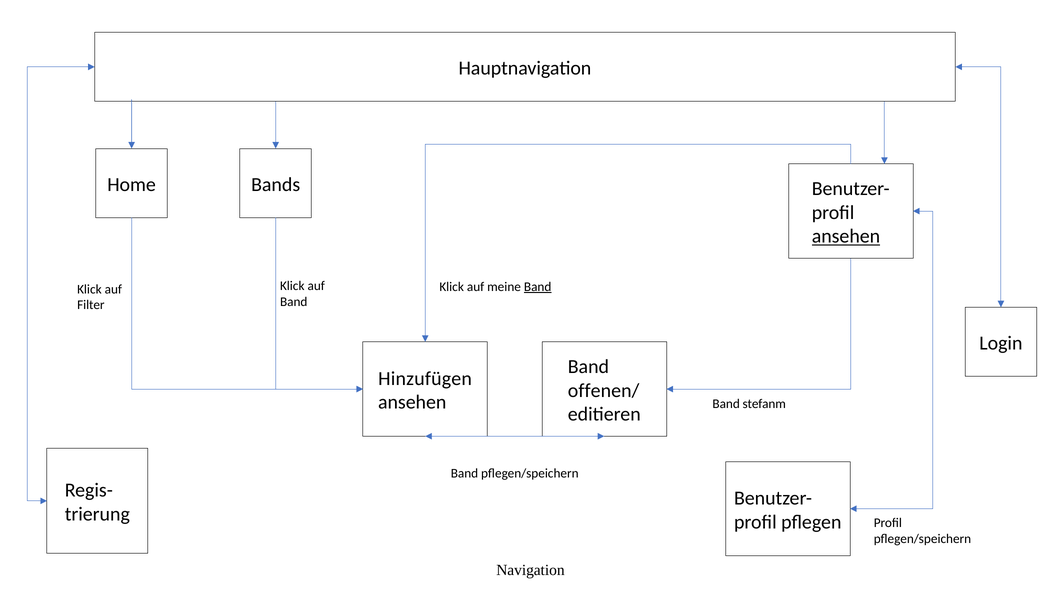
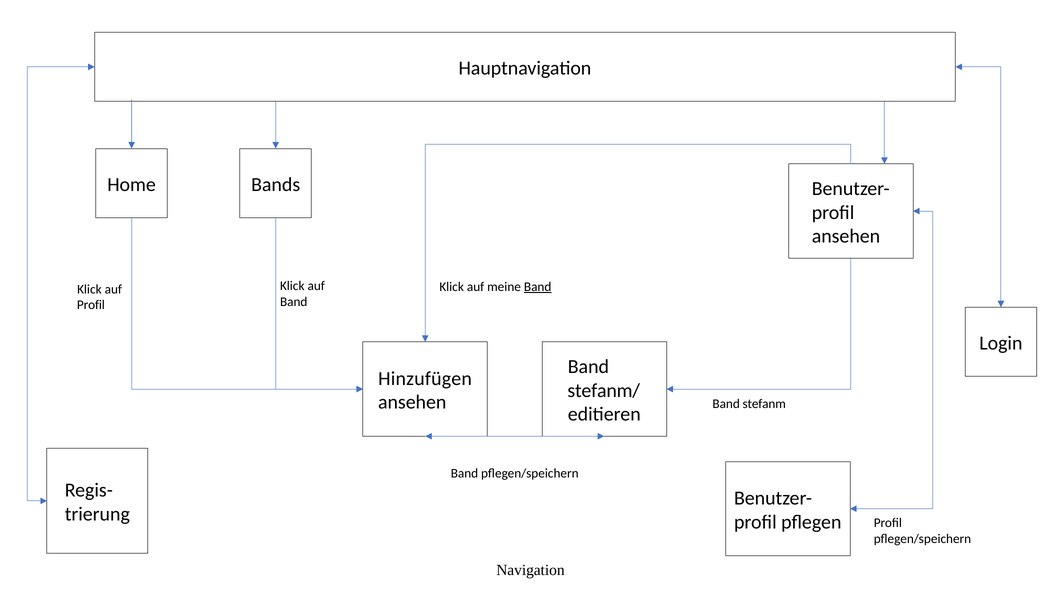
ansehen at (846, 236) underline: present -> none
Filter at (91, 305): Filter -> Profil
offenen/: offenen/ -> stefanm/
